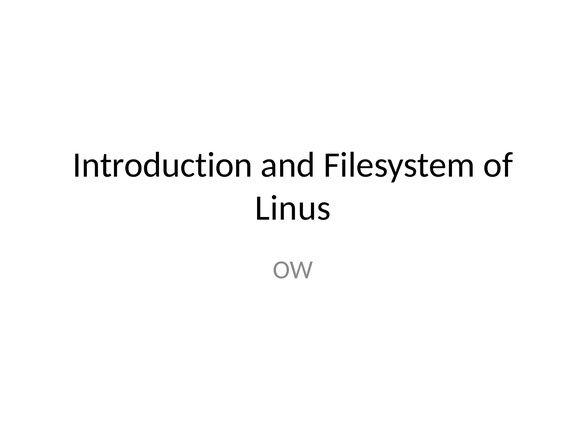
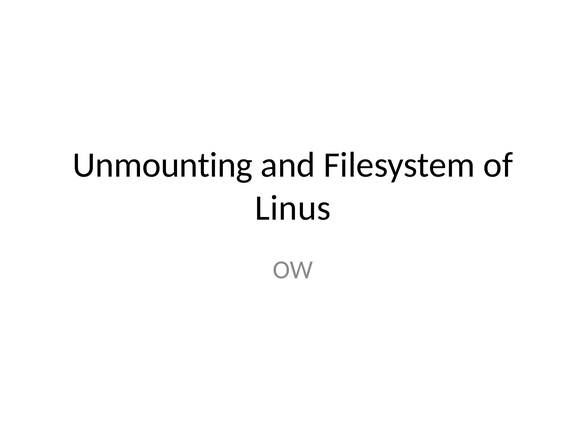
Introduction: Introduction -> Unmounting
